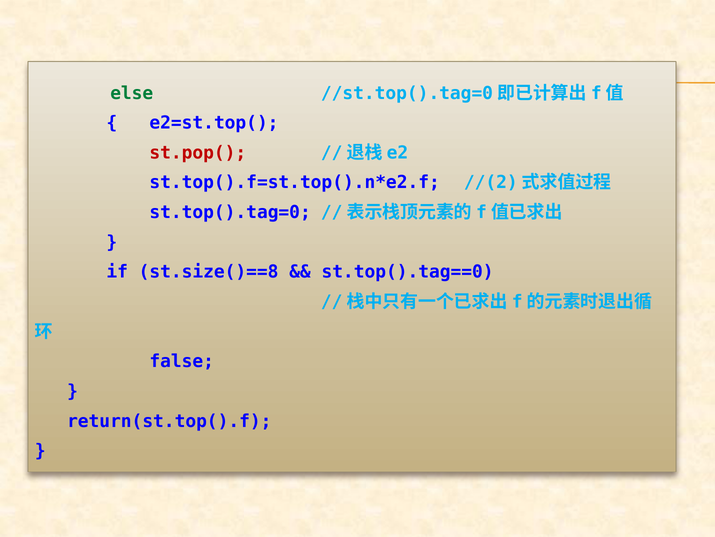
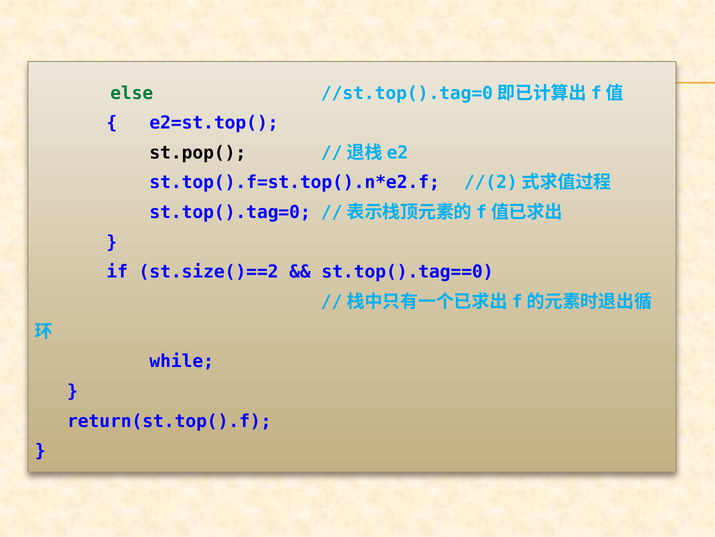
st.pop( colour: red -> black
st.size()==8: st.size()==8 -> st.size()==2
false: false -> while
